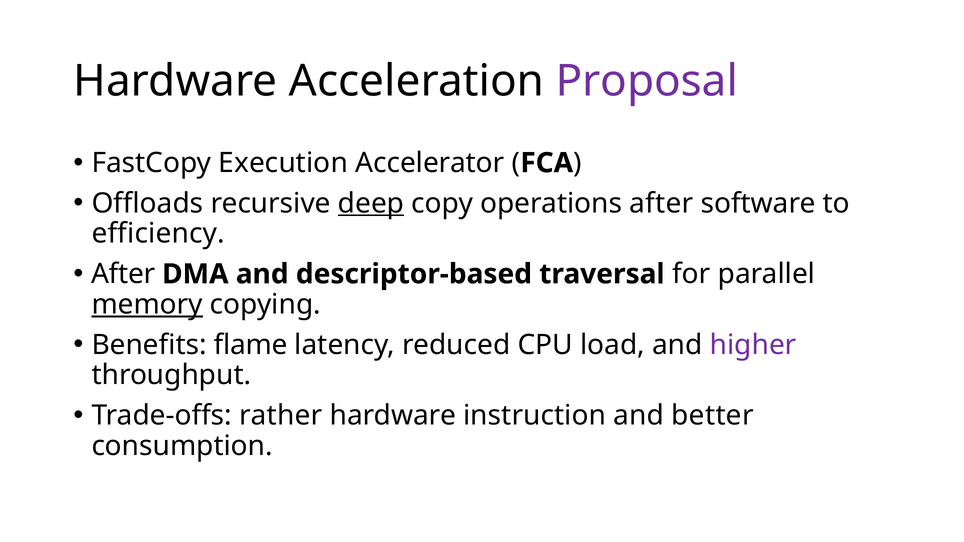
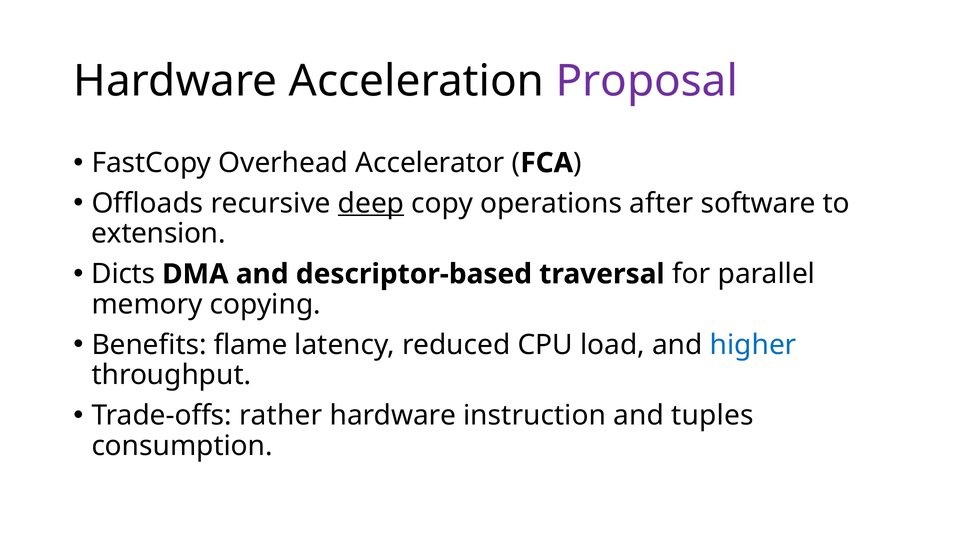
Execution: Execution -> Overhead
efficiency: efficiency -> extension
After at (123, 274): After -> Dicts
memory underline: present -> none
higher colour: purple -> blue
better: better -> tuples
